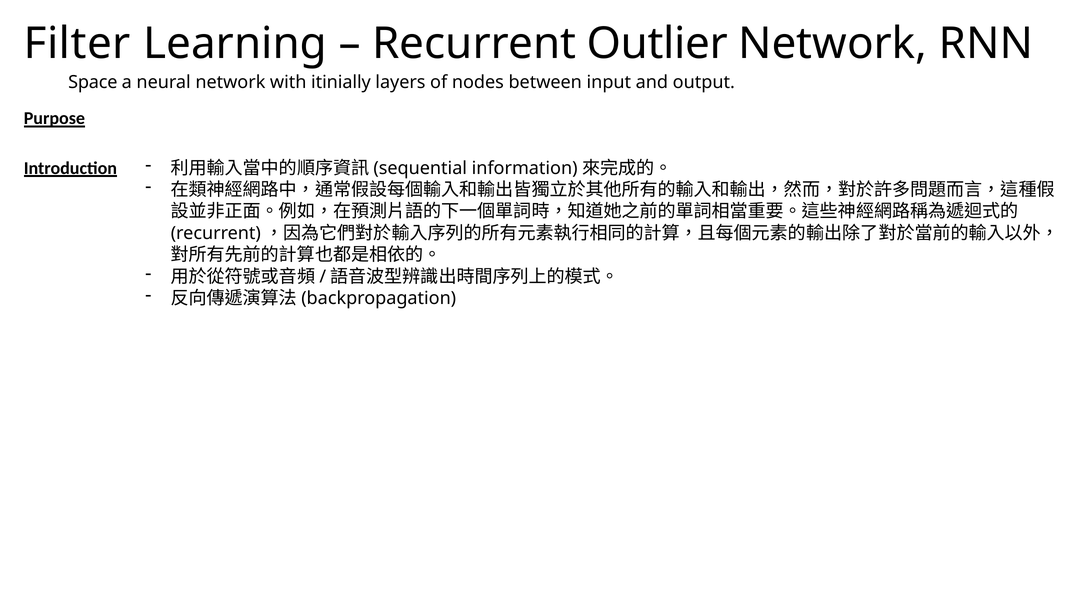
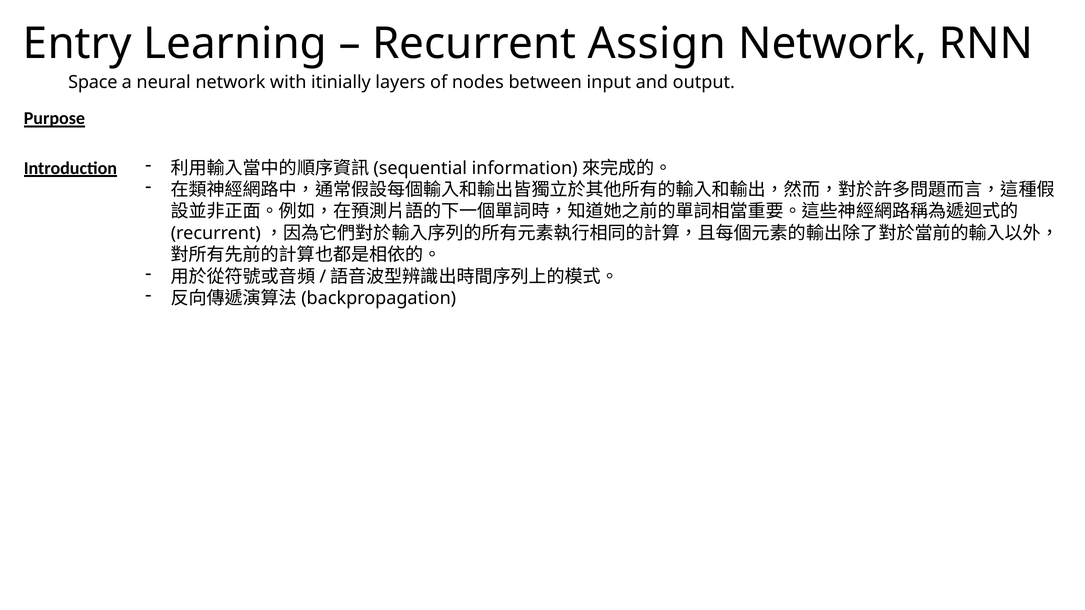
Filter: Filter -> Entry
Outlier: Outlier -> Assign
